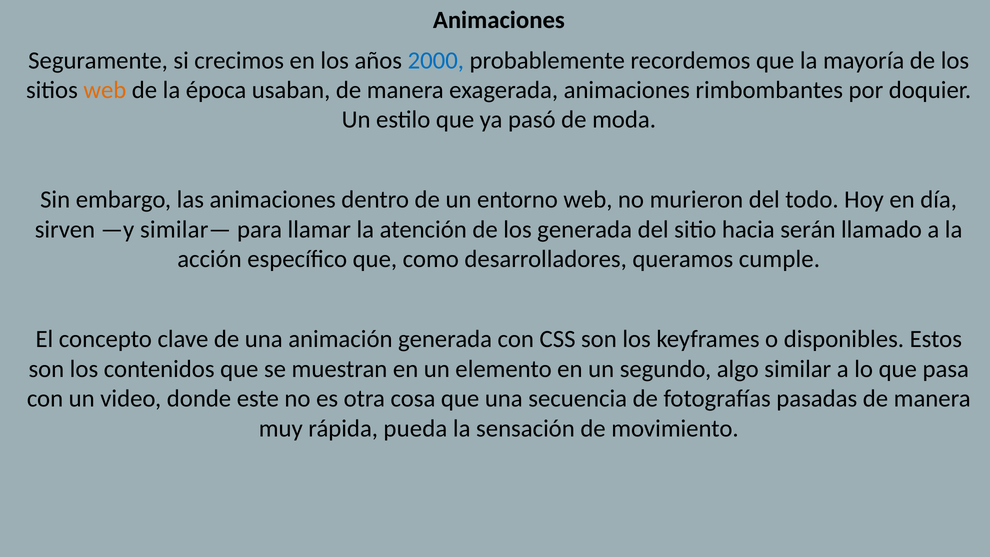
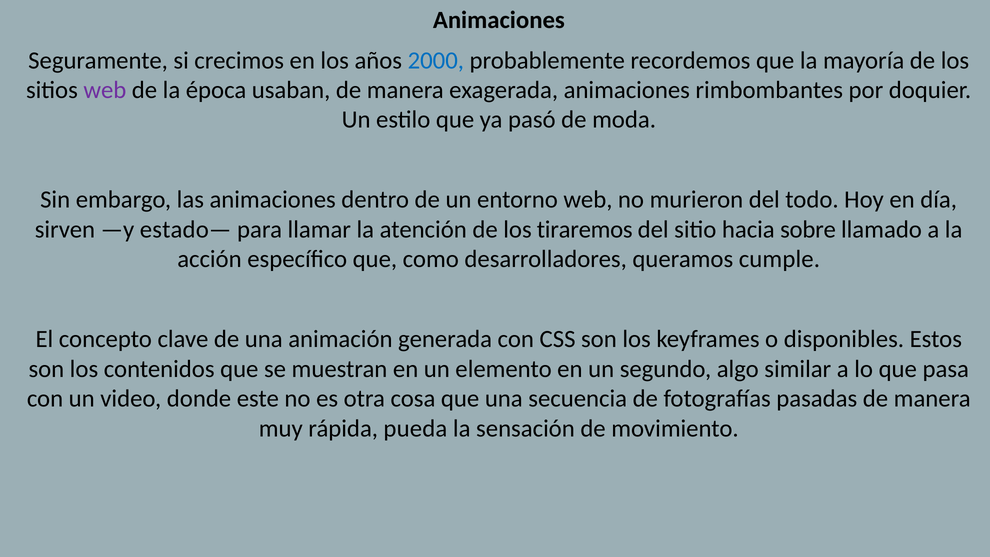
web at (105, 90) colour: orange -> purple
similar—: similar— -> estado—
los generada: generada -> tiraremos
serán: serán -> sobre
